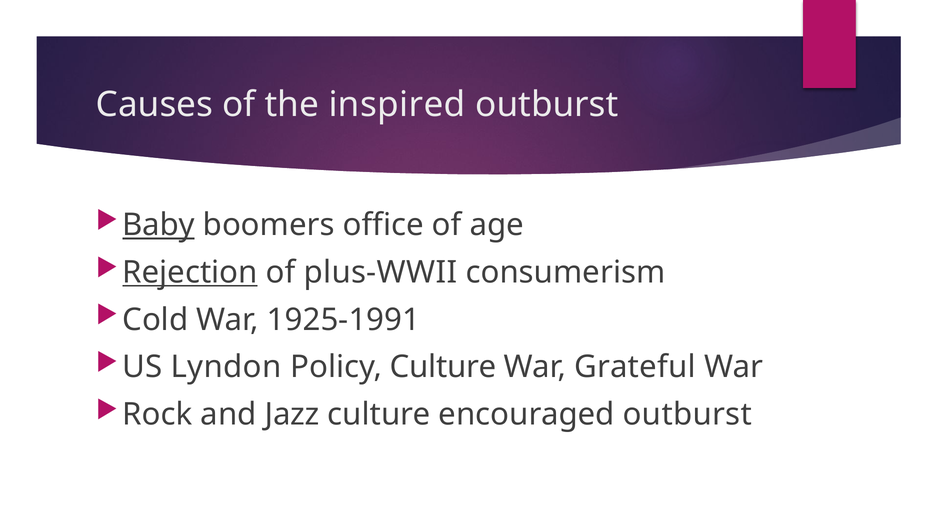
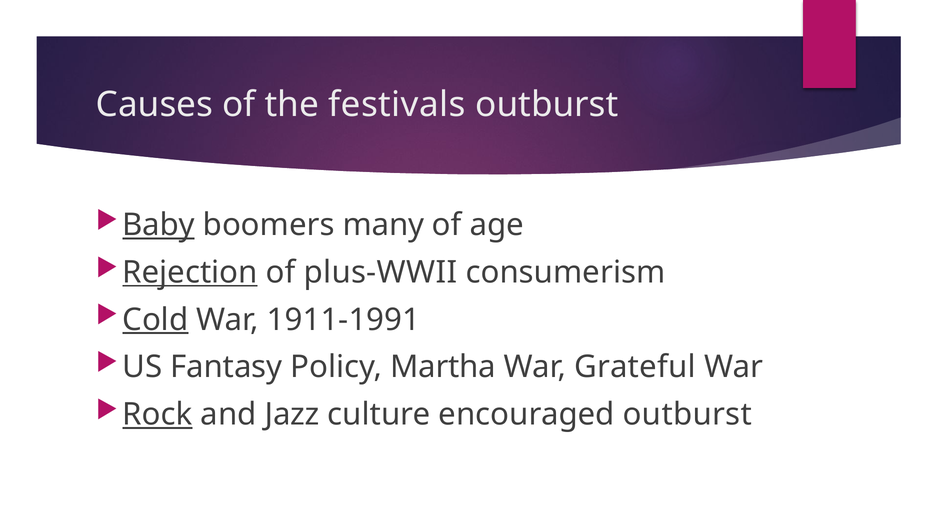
inspired: inspired -> festivals
office: office -> many
Cold underline: none -> present
1925-1991: 1925-1991 -> 1911-1991
Lyndon: Lyndon -> Fantasy
Policy Culture: Culture -> Martha
Rock underline: none -> present
